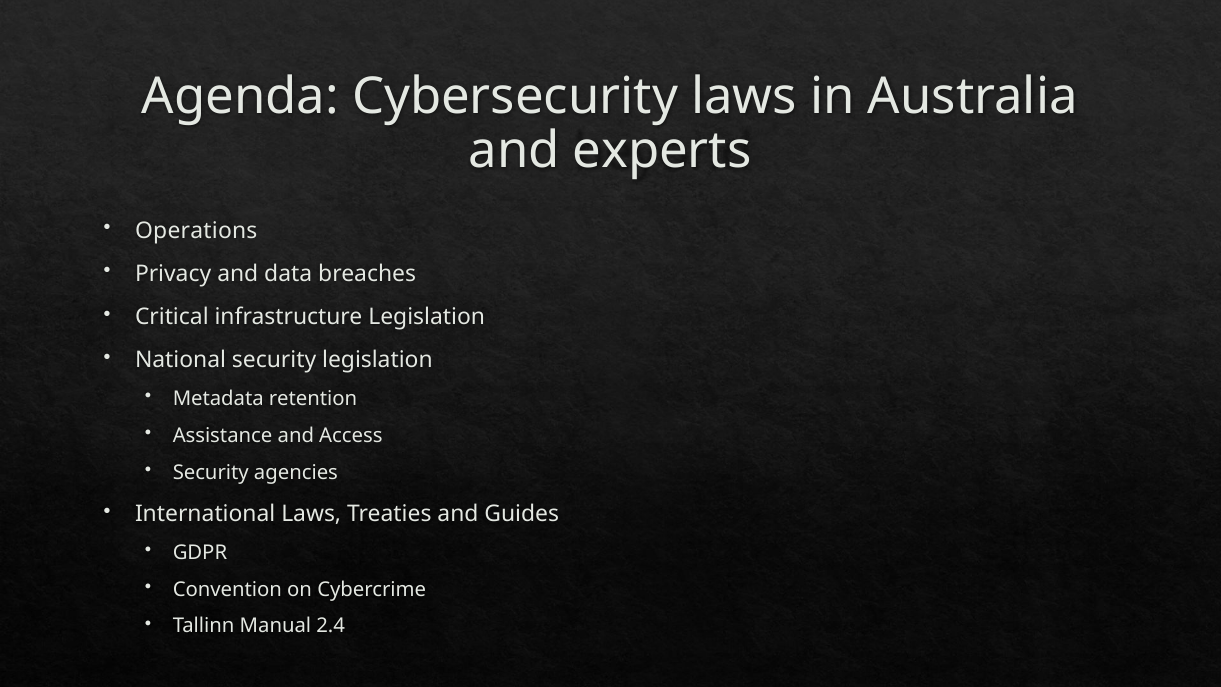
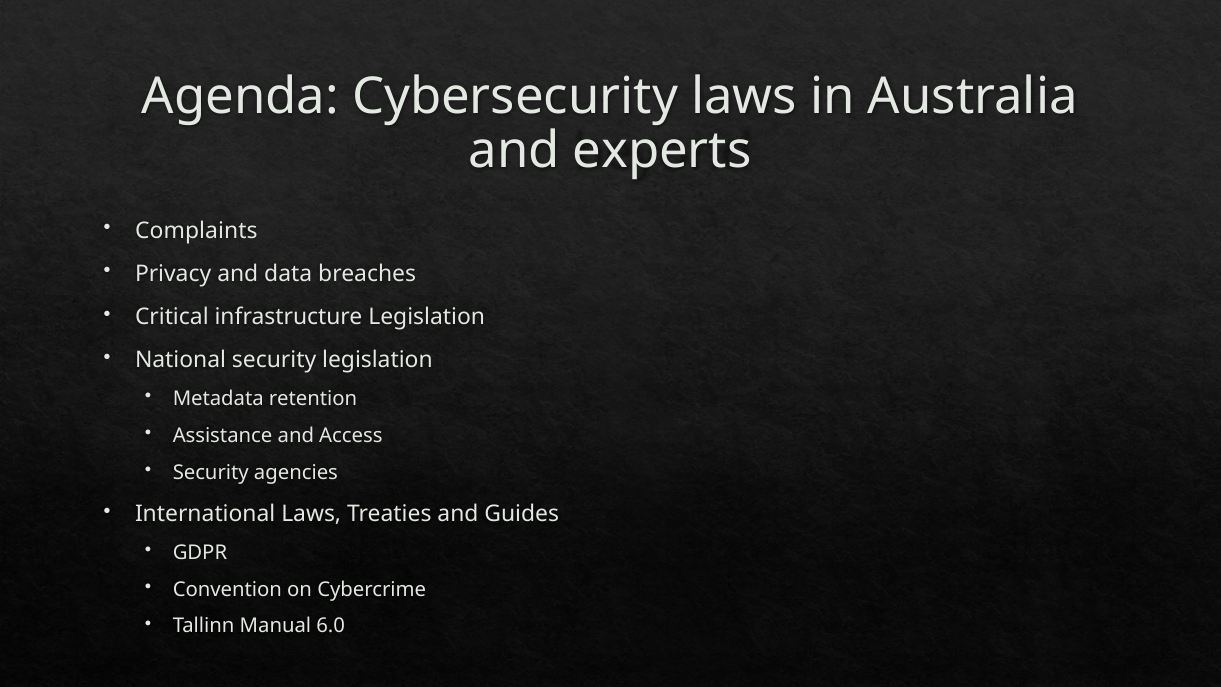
Operations: Operations -> Complaints
2.4: 2.4 -> 6.0
